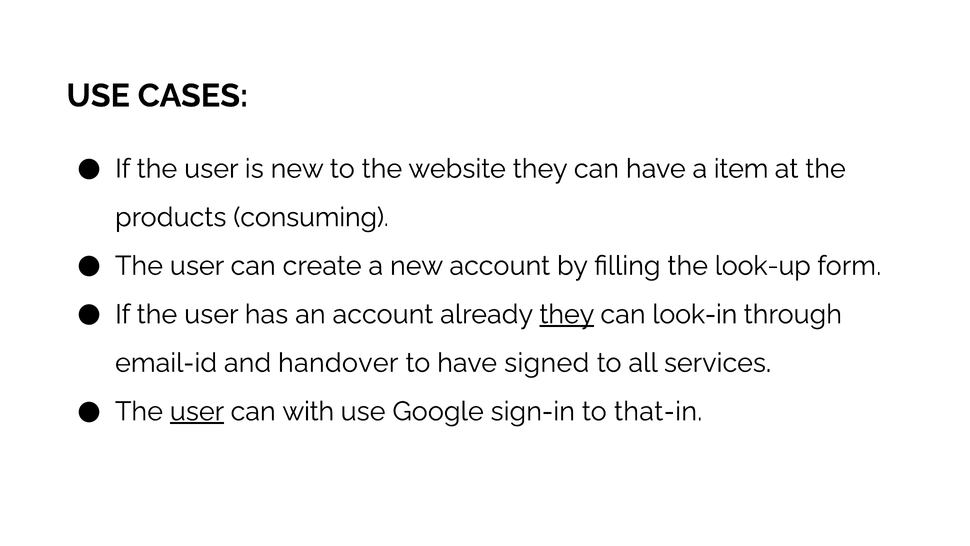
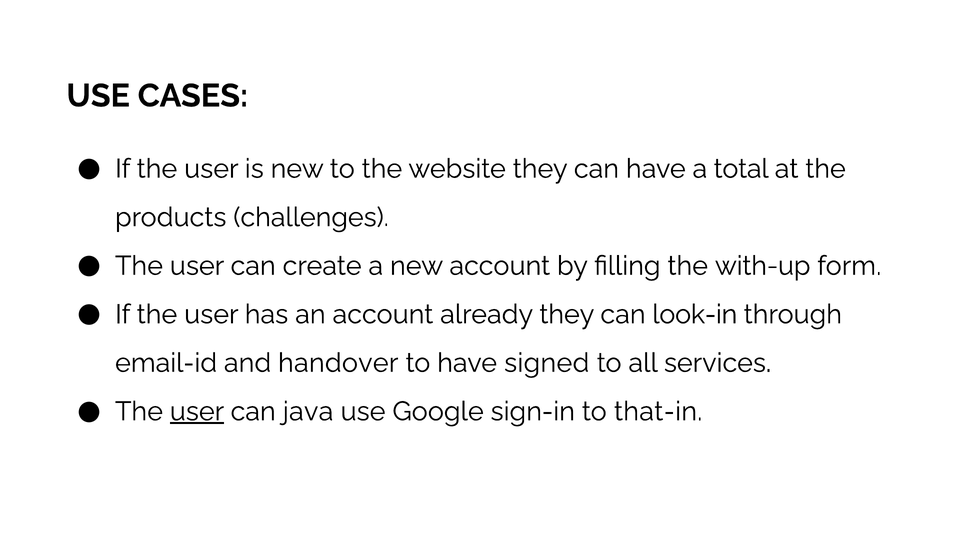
item: item -> total
consuming: consuming -> challenges
look-up: look-up -> with-up
they at (567, 314) underline: present -> none
with: with -> java
